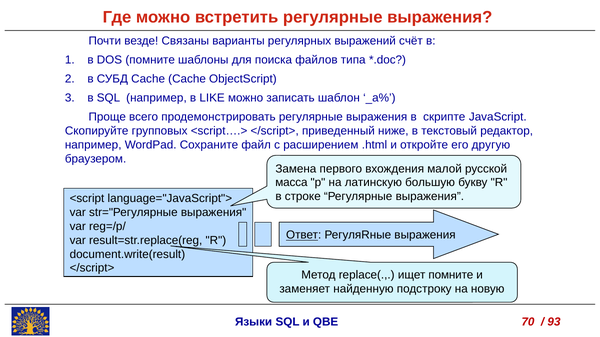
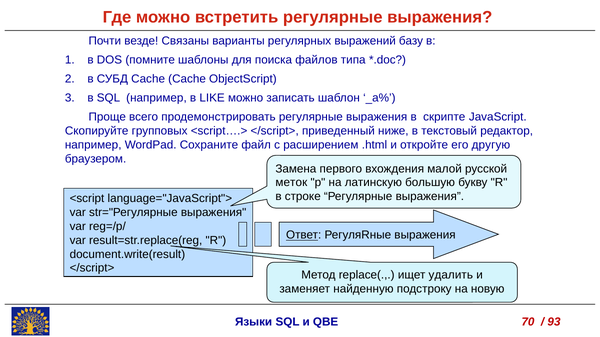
счёт: счёт -> базу
масса: масса -> меток
ищет помните: помните -> удалить
